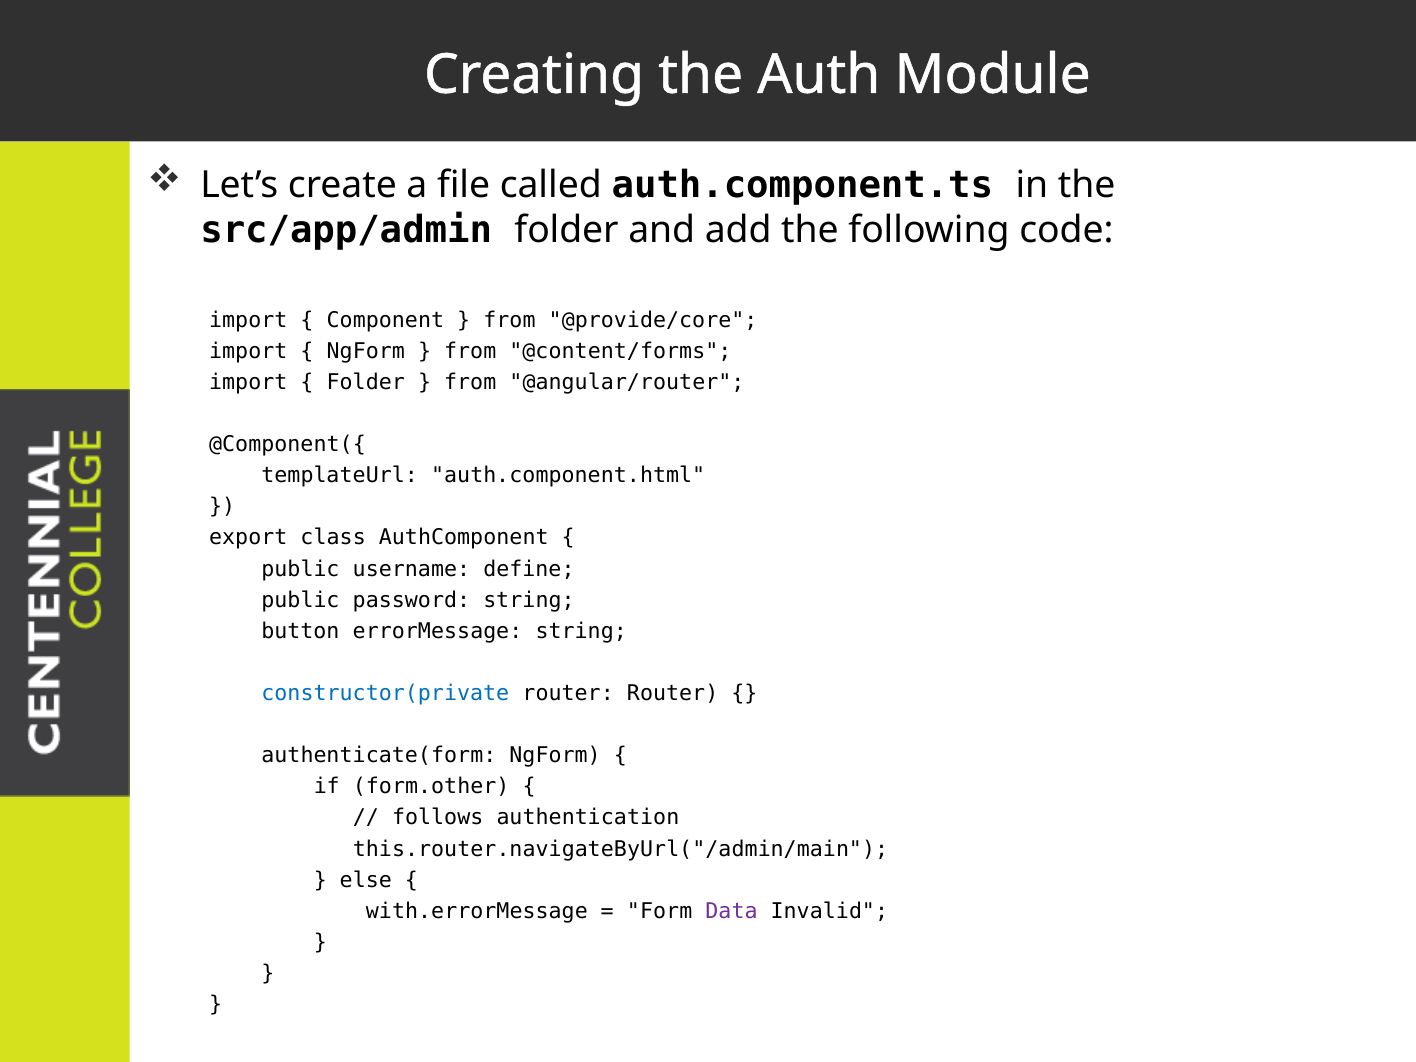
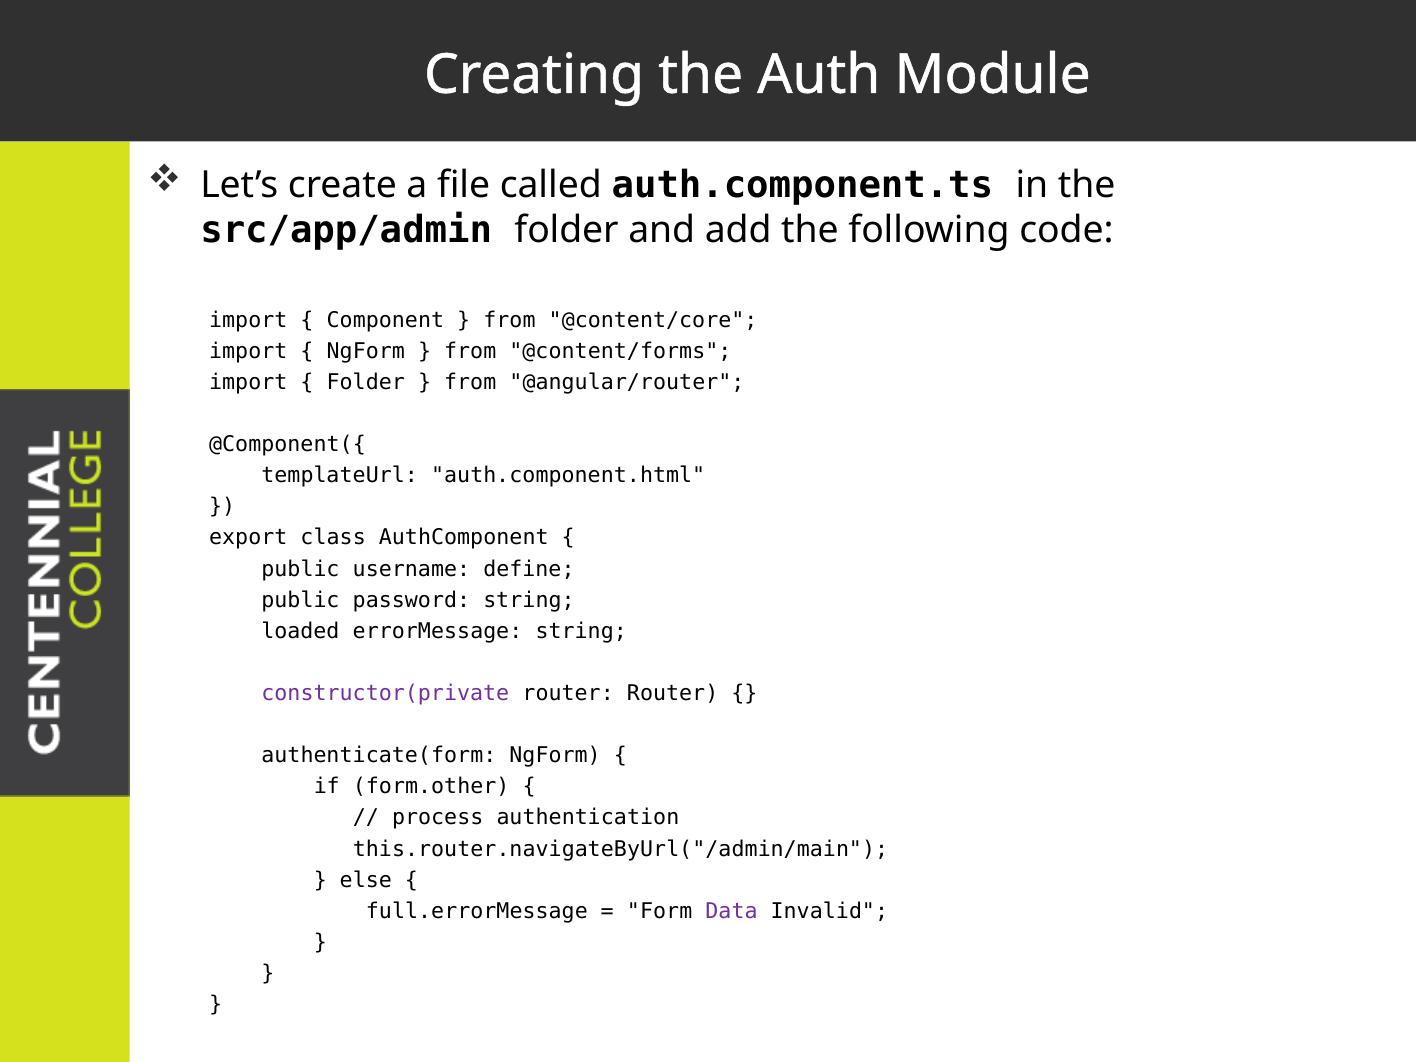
@provide/core: @provide/core -> @content/core
button: button -> loaded
constructor(private colour: blue -> purple
follows: follows -> process
with.errorMessage: with.errorMessage -> full.errorMessage
